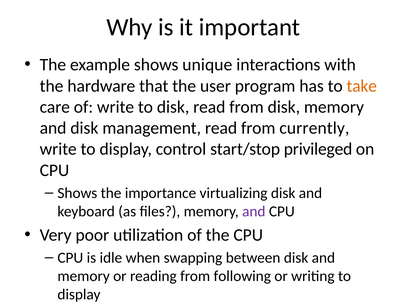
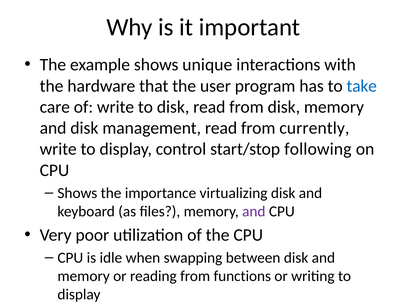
take colour: orange -> blue
privileged: privileged -> following
following: following -> functions
